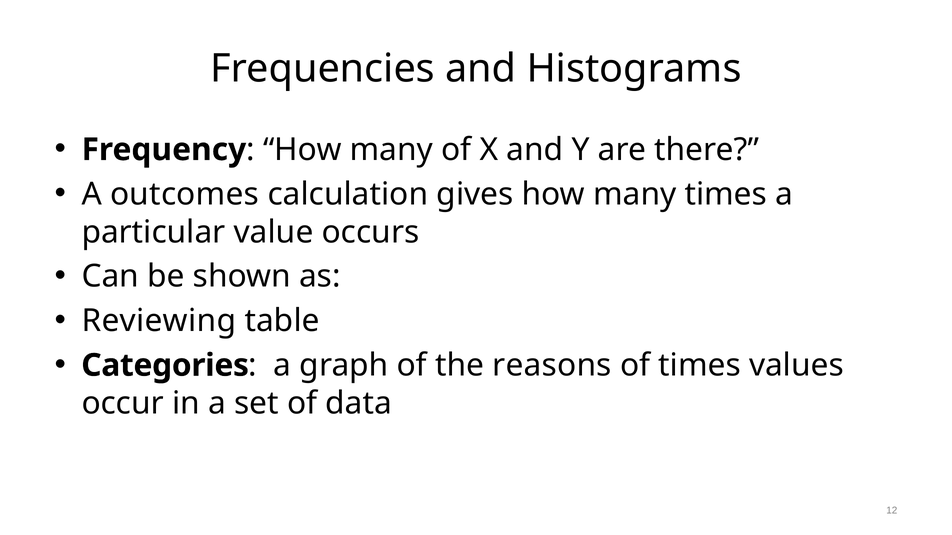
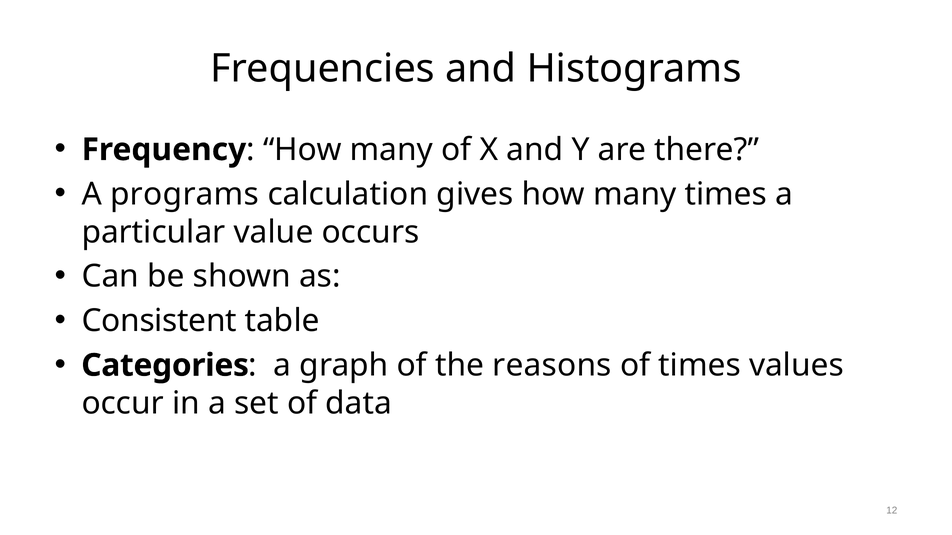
outcomes: outcomes -> programs
Reviewing: Reviewing -> Consistent
